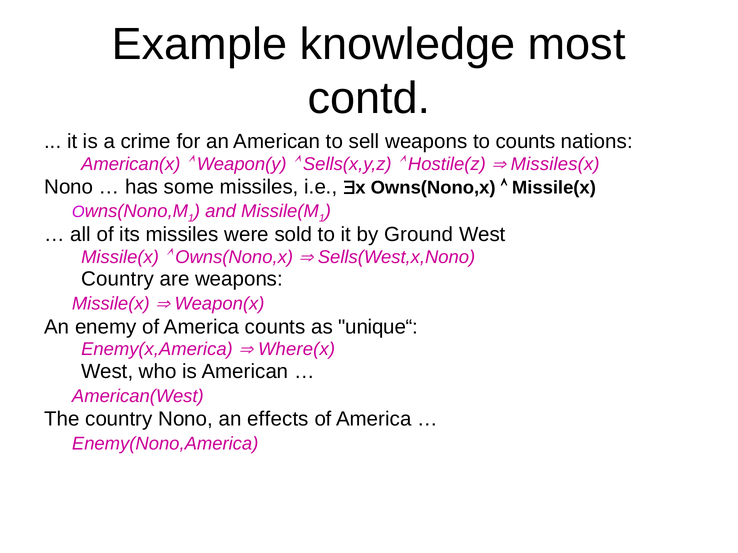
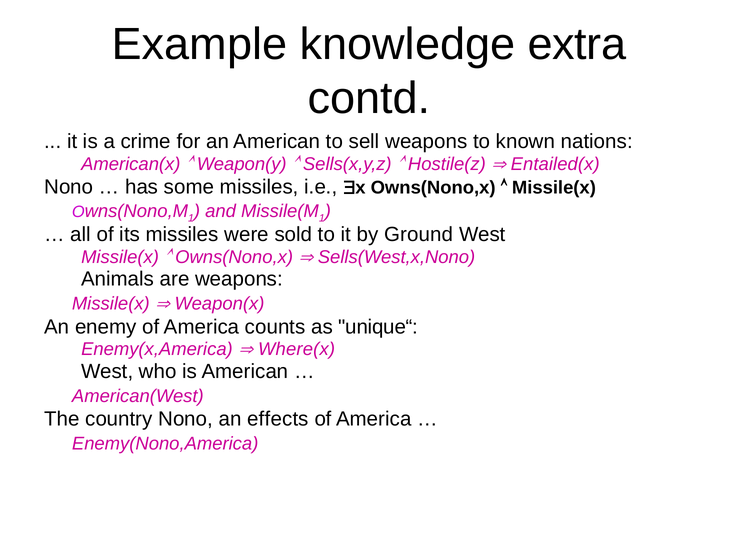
most: most -> extra
to counts: counts -> known
Missiles(x: Missiles(x -> Entailed(x
Country at (118, 279): Country -> Animals
